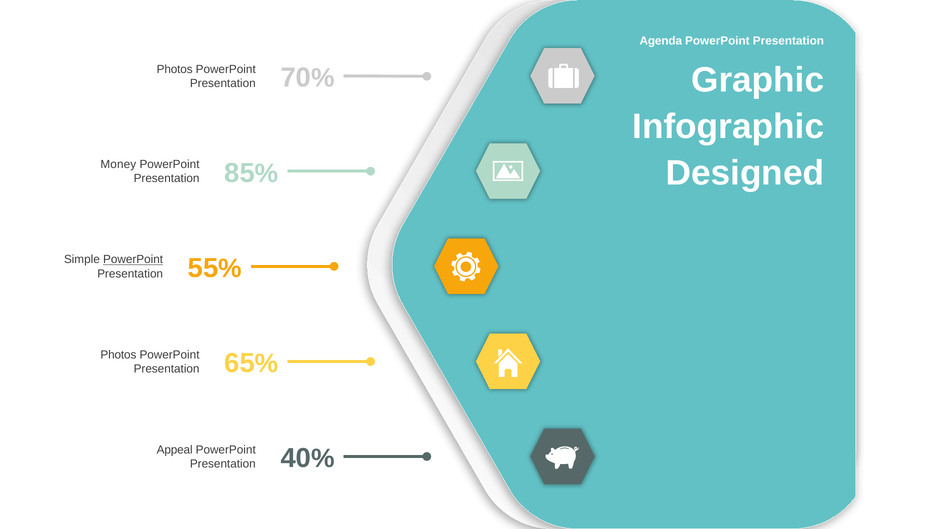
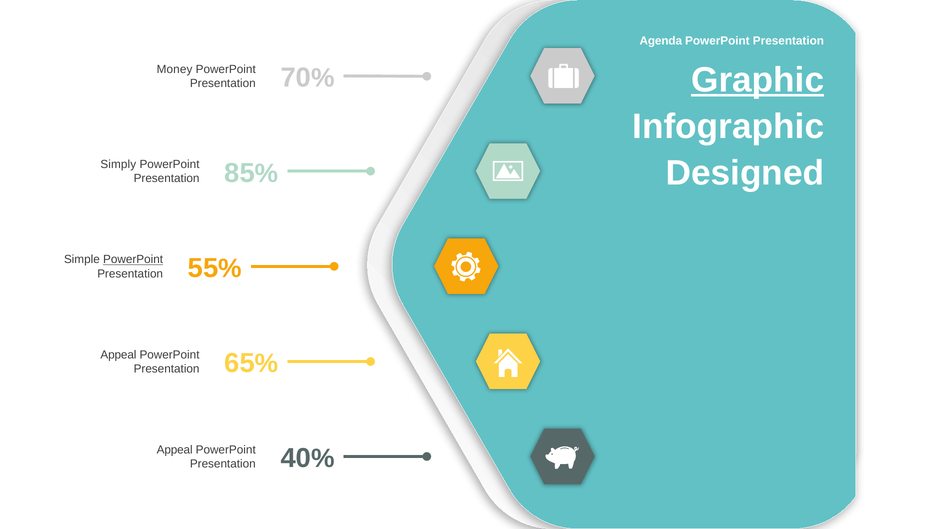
Photos at (175, 69): Photos -> Money
Graphic underline: none -> present
Money: Money -> Simply
Photos at (118, 355): Photos -> Appeal
